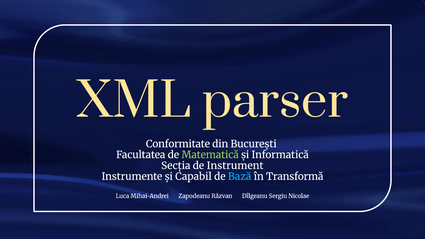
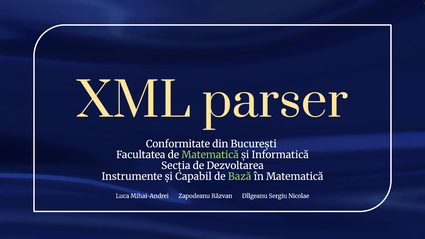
Instrument: Instrument -> Dezvoltarea
Bază colour: light blue -> light green
în Transformă: Transformă -> Matematică
